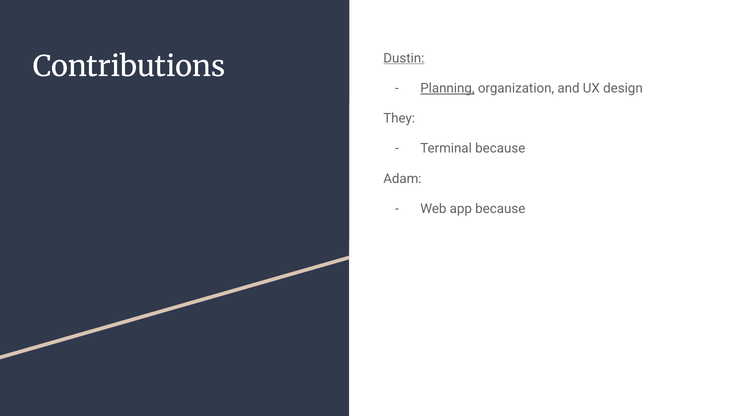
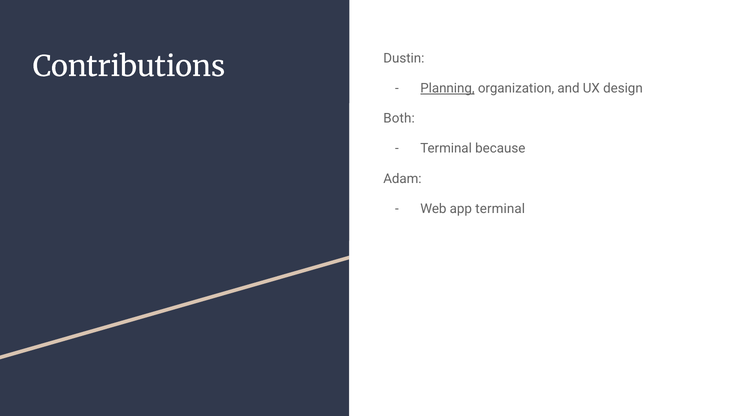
Dustin underline: present -> none
They: They -> Both
app because: because -> terminal
